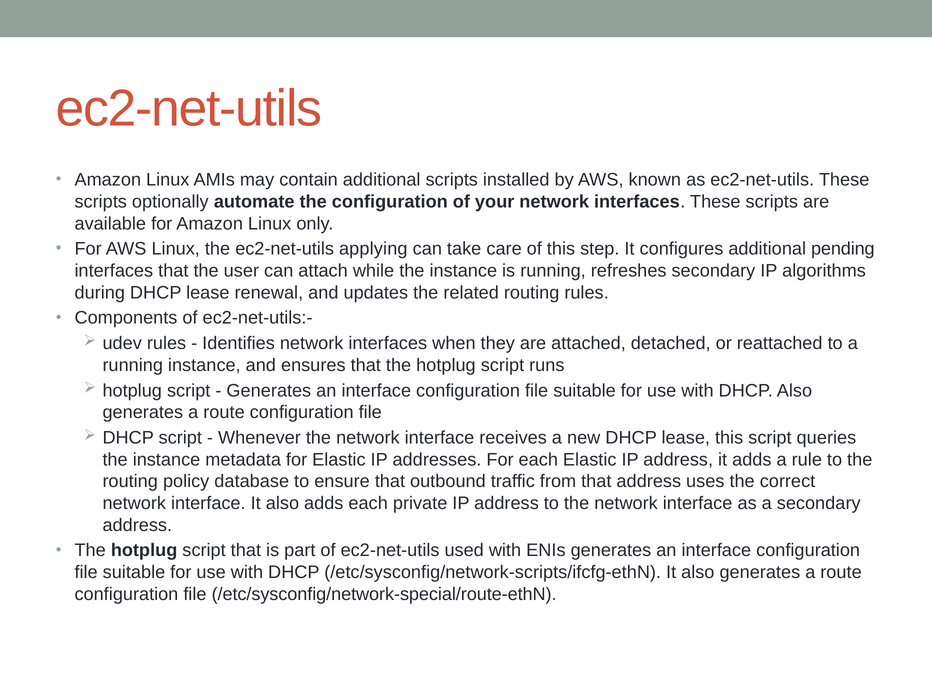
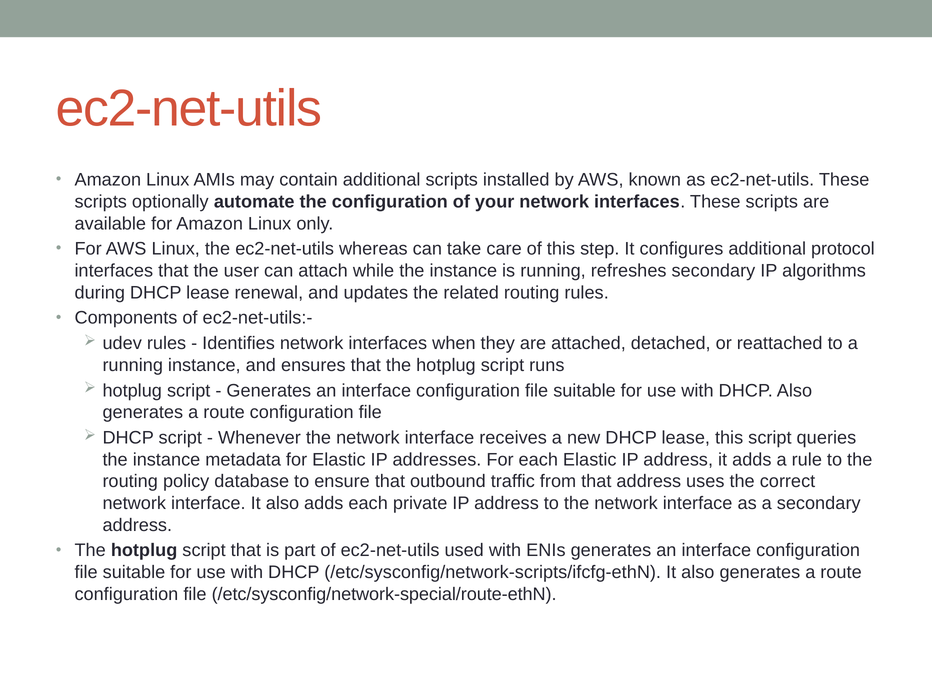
applying: applying -> whereas
pending: pending -> protocol
